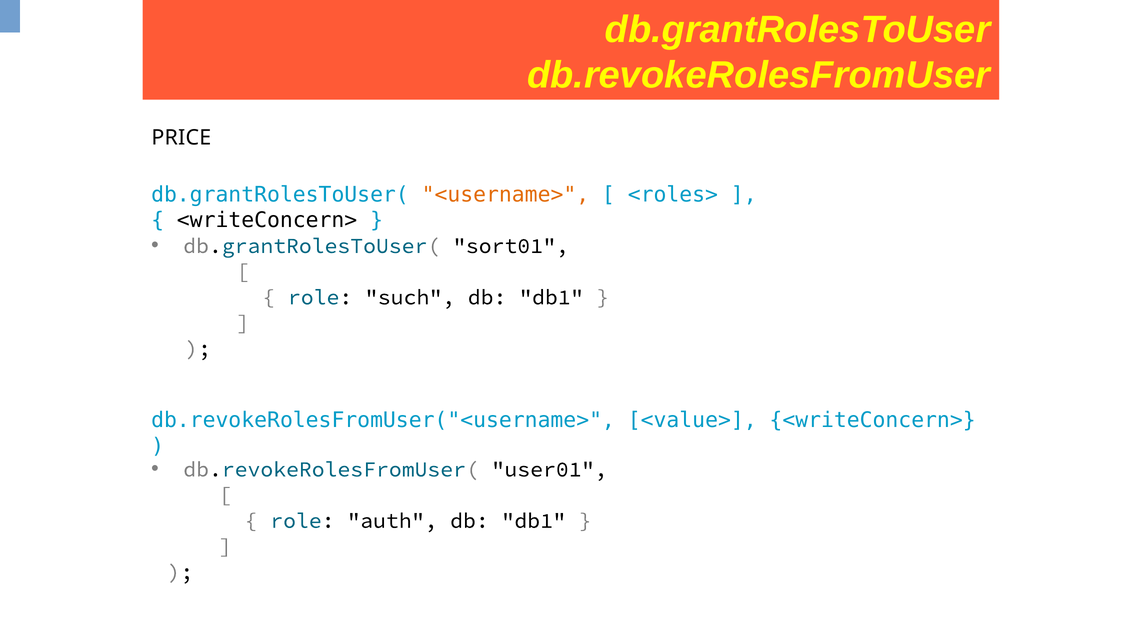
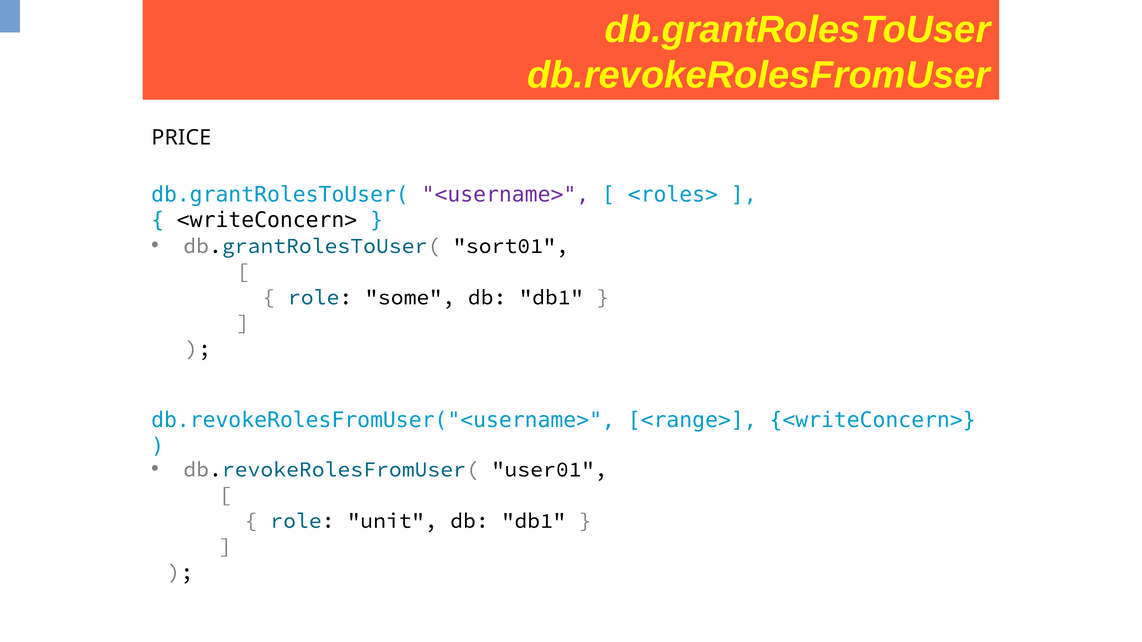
<username> colour: orange -> purple
such: such -> some
<value>: <value> -> <range>
auth: auth -> unit
